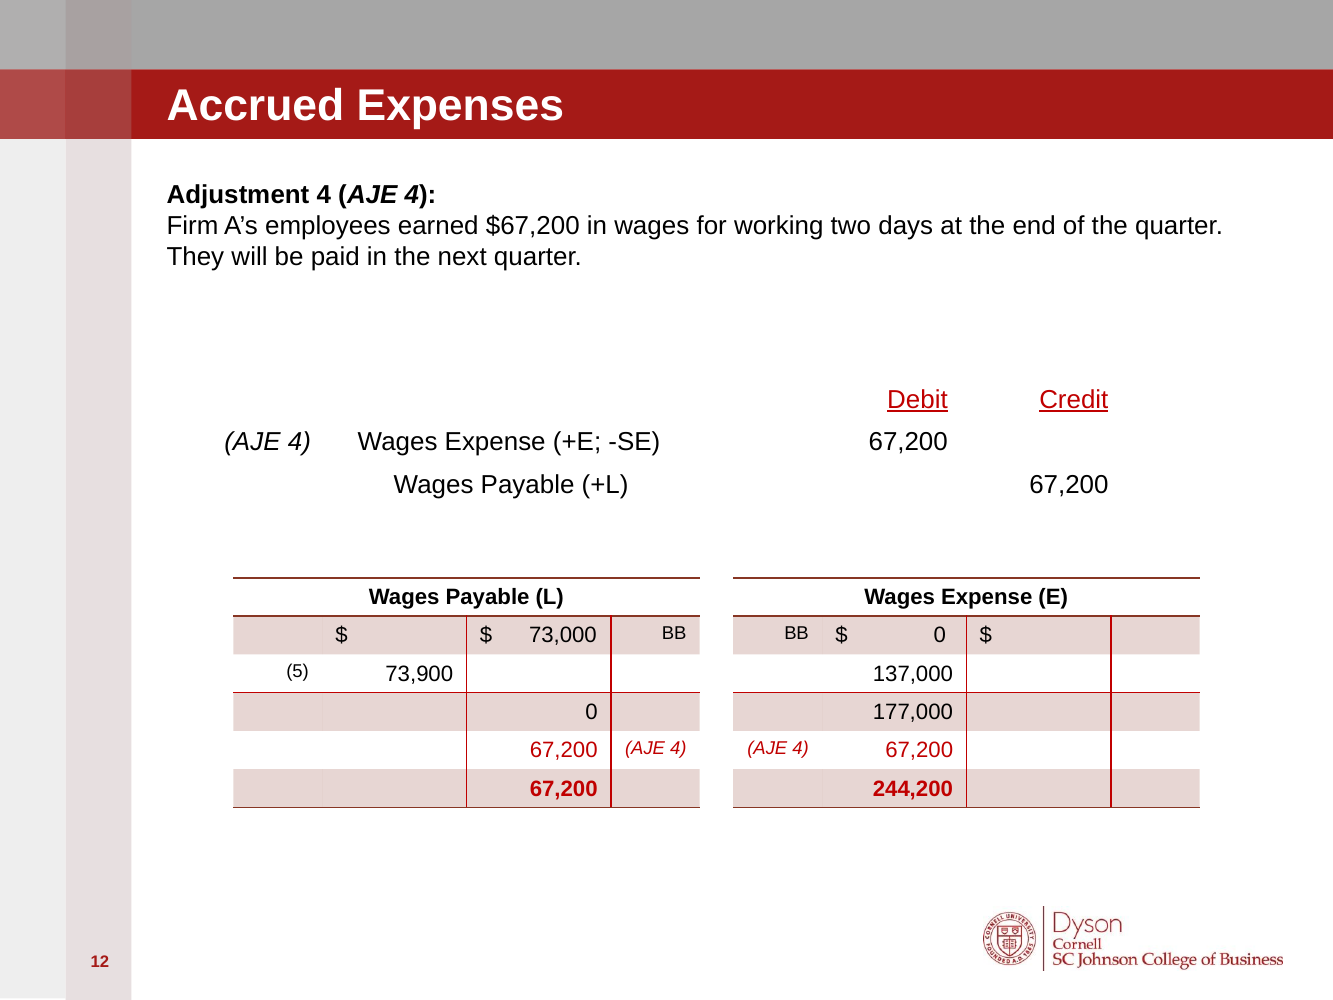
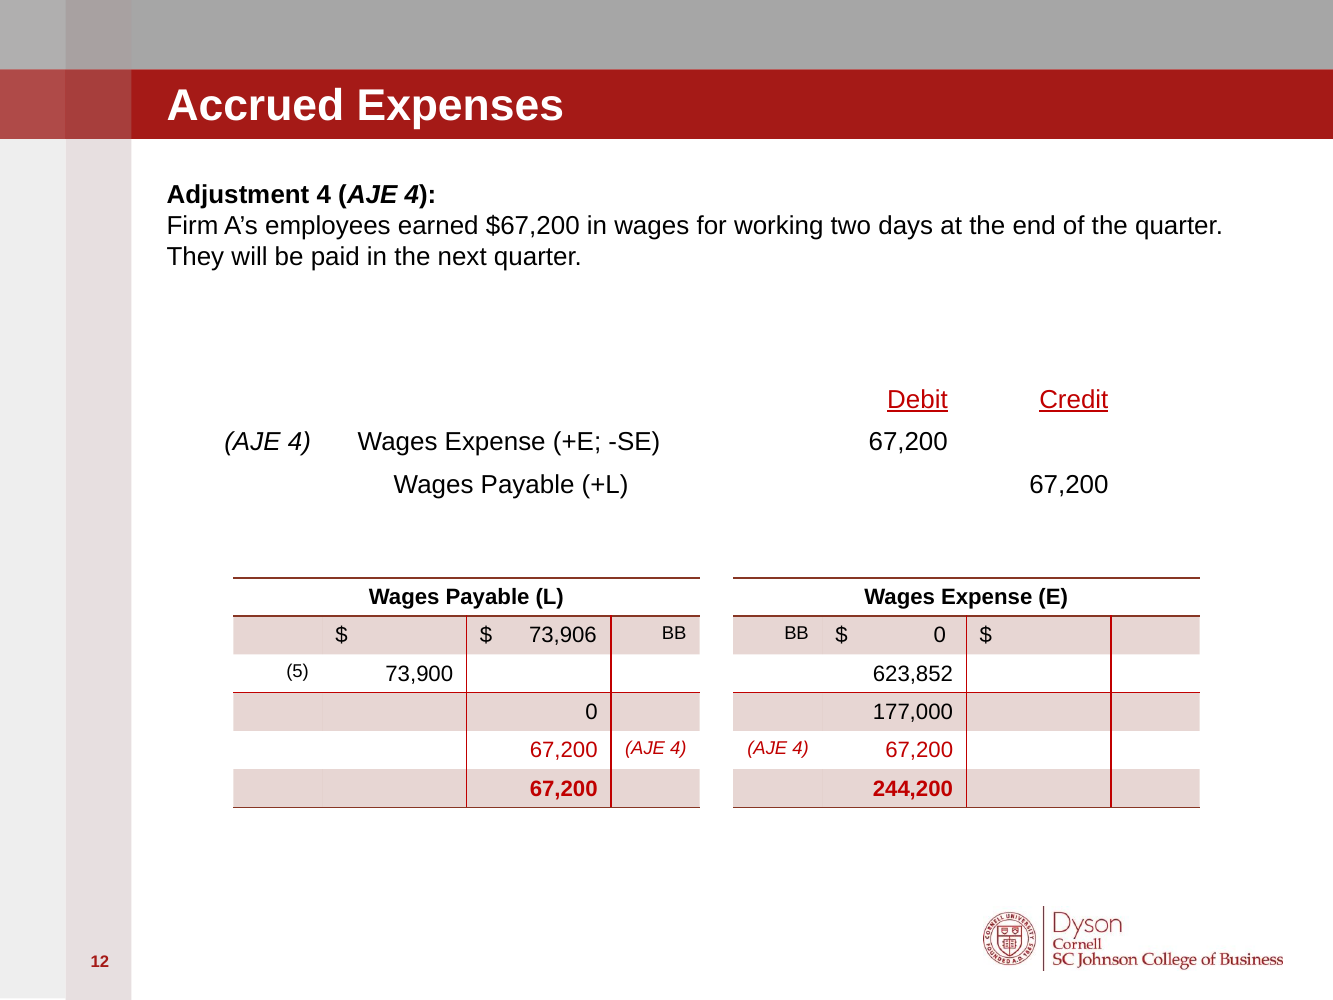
73,000: 73,000 -> 73,906
137,000: 137,000 -> 623,852
